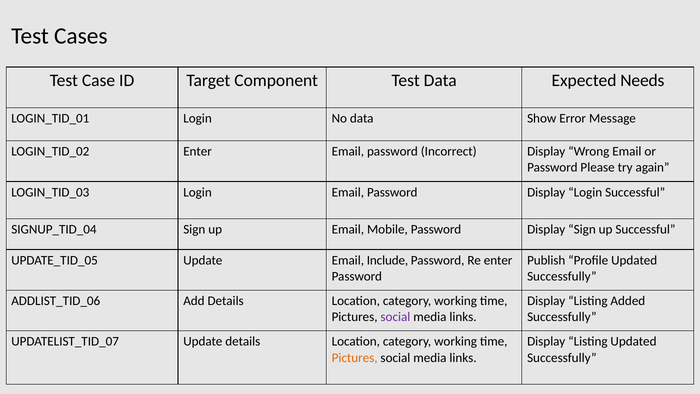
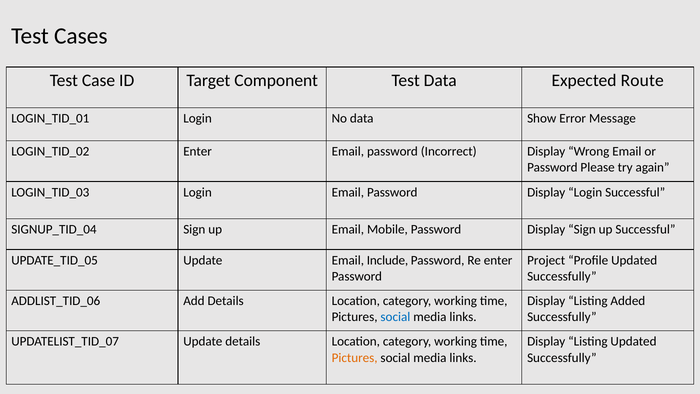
Needs: Needs -> Route
Publish: Publish -> Project
social at (395, 317) colour: purple -> blue
